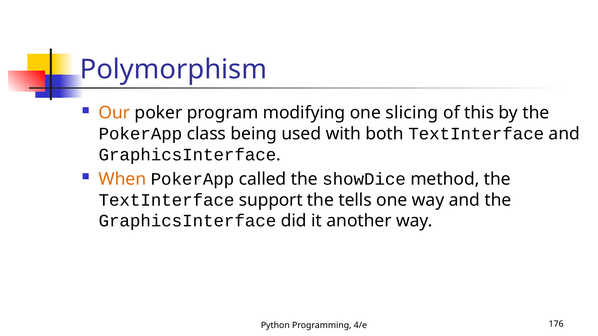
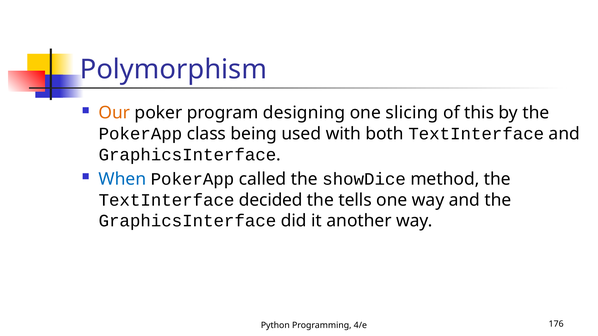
modifying: modifying -> designing
When colour: orange -> blue
support: support -> decided
